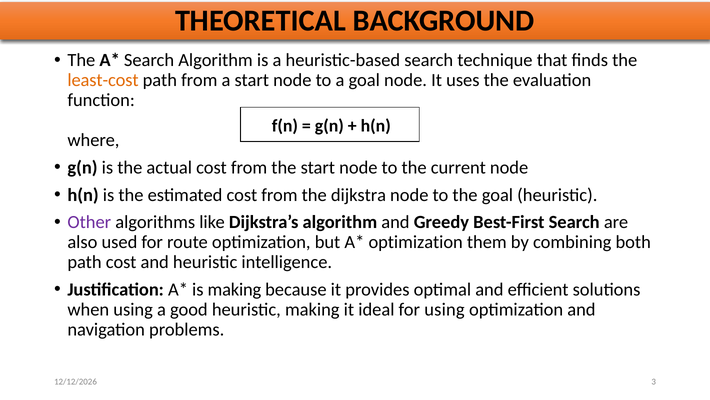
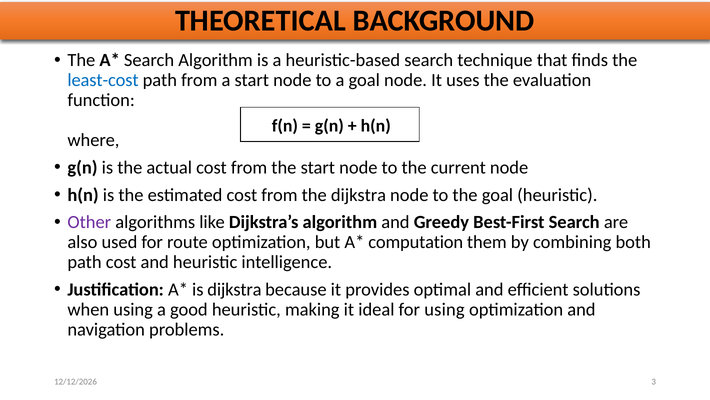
least-cost colour: orange -> blue
optimization at (416, 242): optimization -> computation
is making: making -> dijkstra
